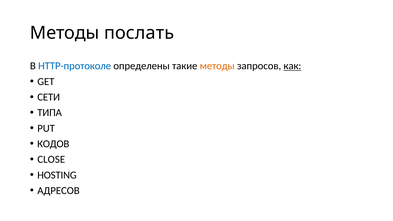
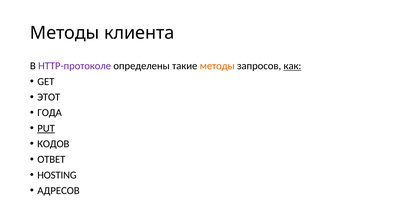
послать: послать -> клиента
HTTP-протоколе colour: blue -> purple
СЕТИ: СЕТИ -> ЭТОТ
ТИПА: ТИПА -> ГОДА
PUT underline: none -> present
СLOSE: СLOSE -> ОТВЕТ
